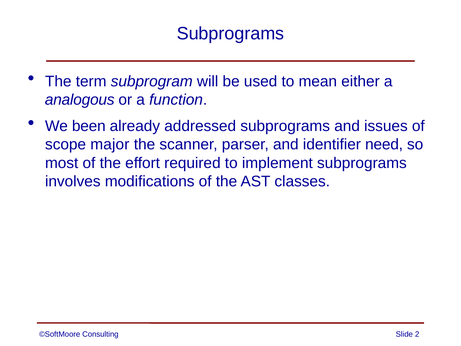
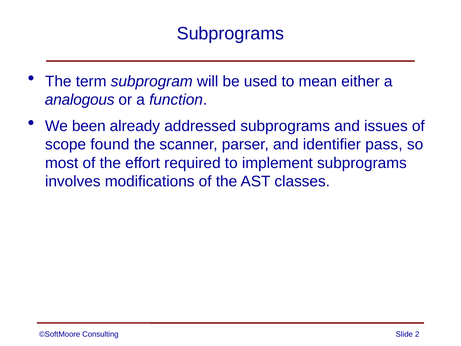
major: major -> found
need: need -> pass
